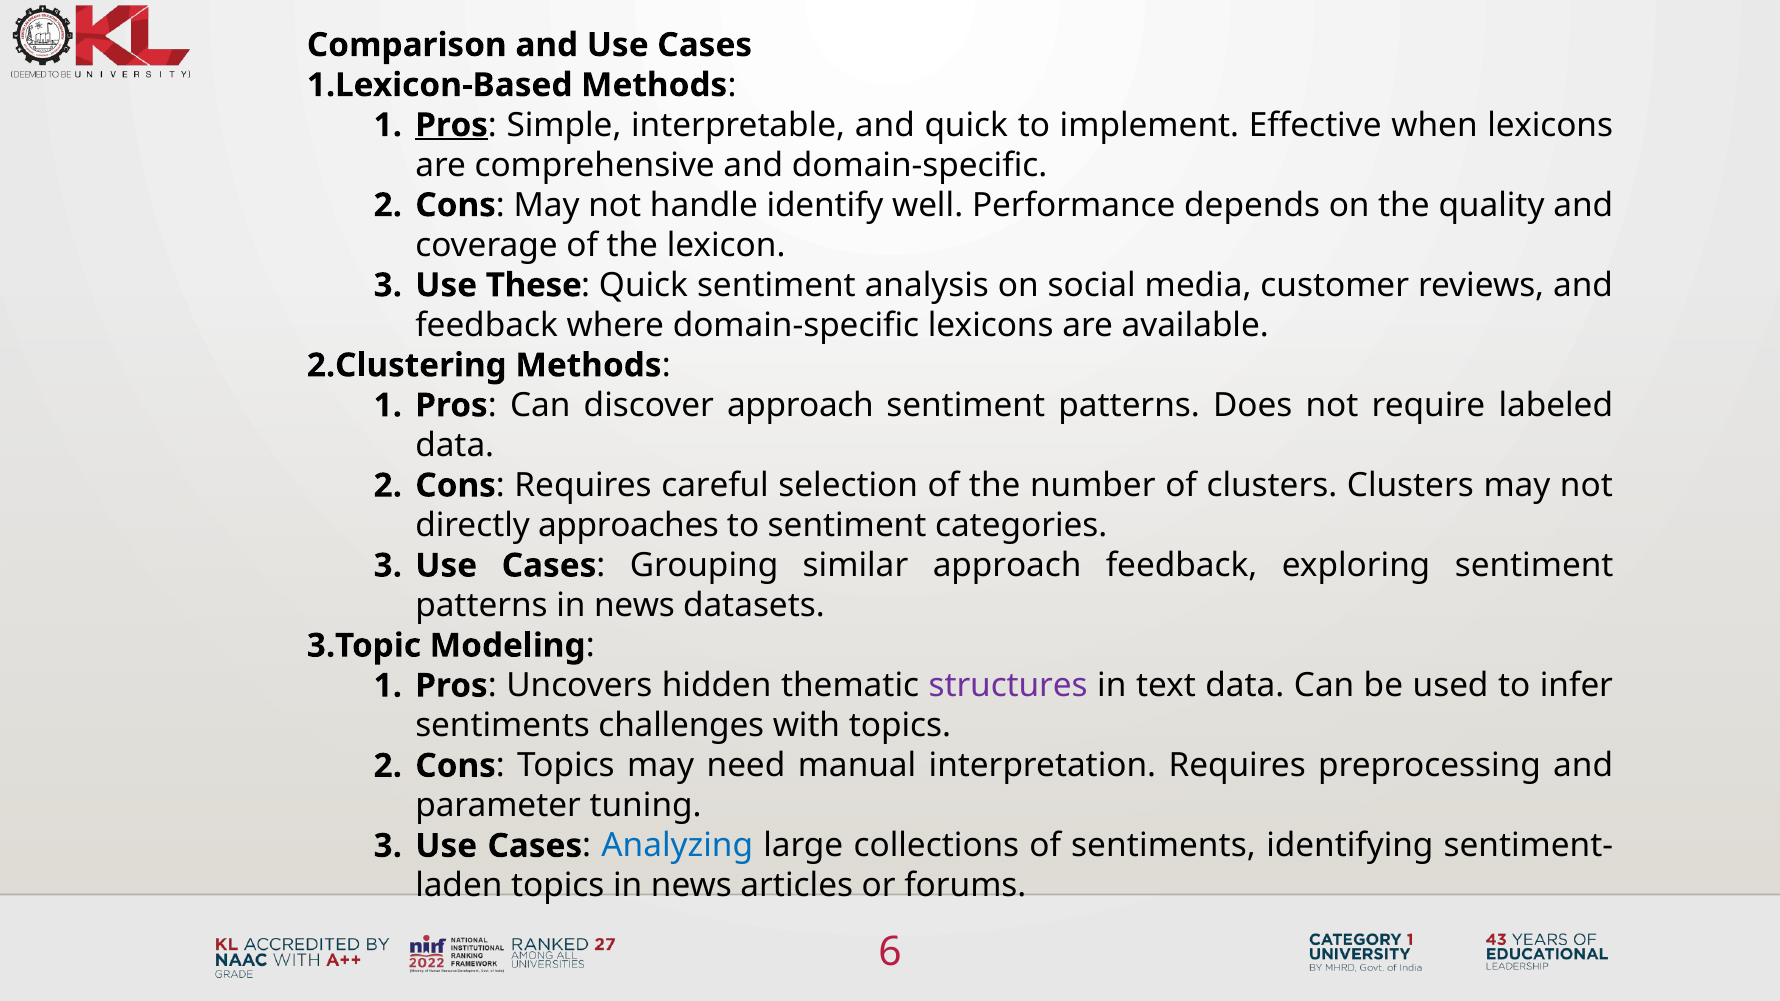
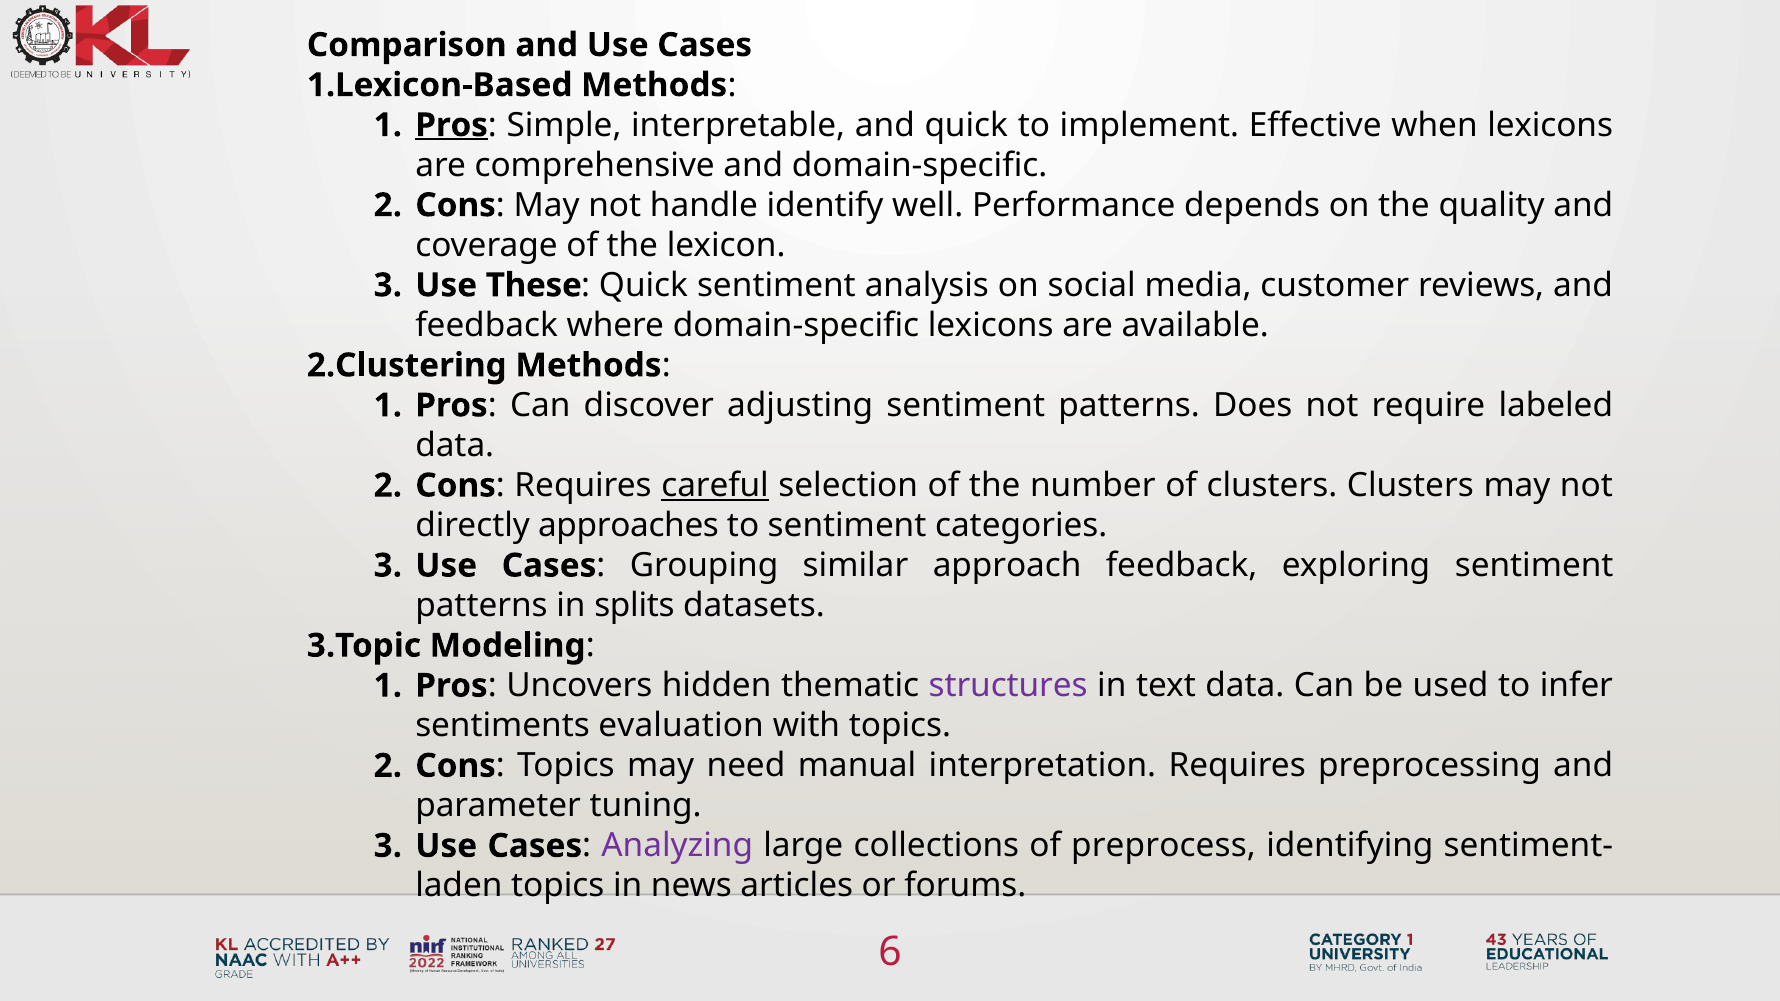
discover approach: approach -> adjusting
careful underline: none -> present
patterns in news: news -> splits
challenges: challenges -> evaluation
Analyzing colour: blue -> purple
of sentiments: sentiments -> preprocess
